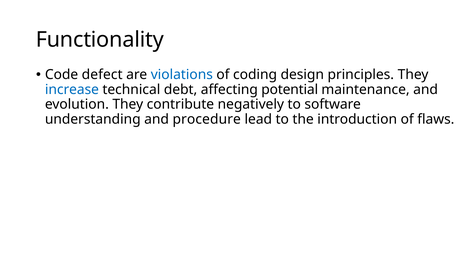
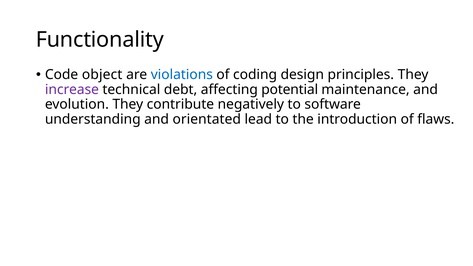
defect: defect -> object
increase colour: blue -> purple
procedure: procedure -> orientated
